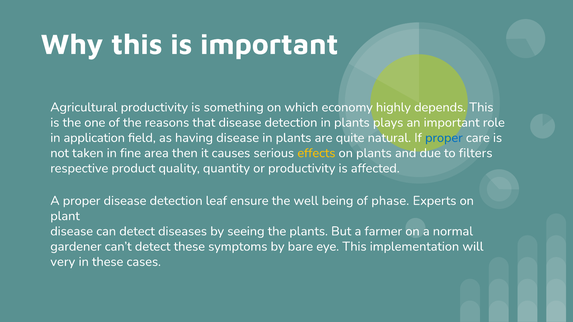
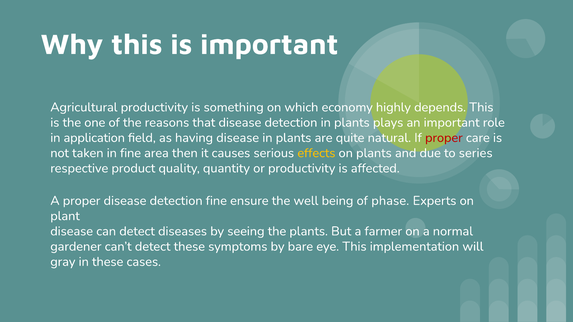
proper at (444, 138) colour: blue -> red
filters: filters -> series
detection leaf: leaf -> fine
very: very -> gray
